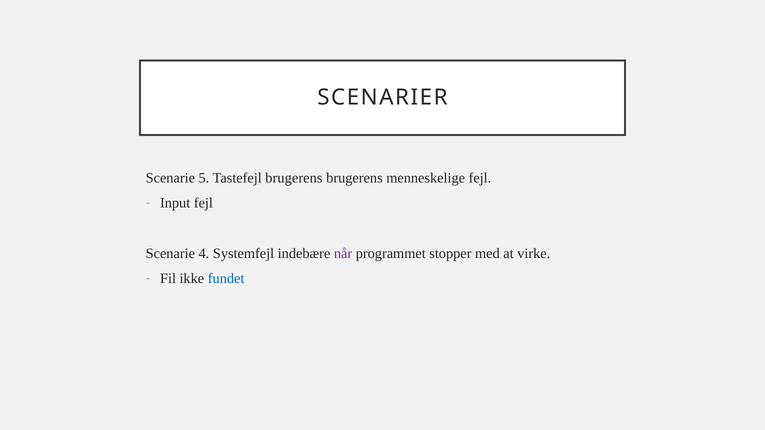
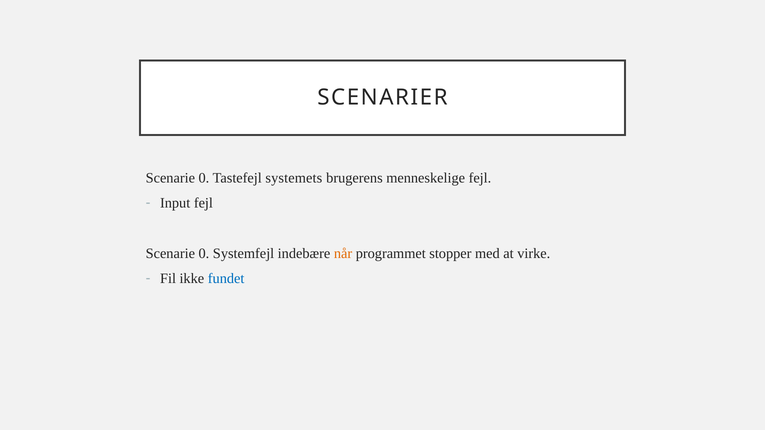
5 at (204, 178): 5 -> 0
Tastefejl brugerens: brugerens -> systemets
4 at (204, 254): 4 -> 0
når colour: purple -> orange
